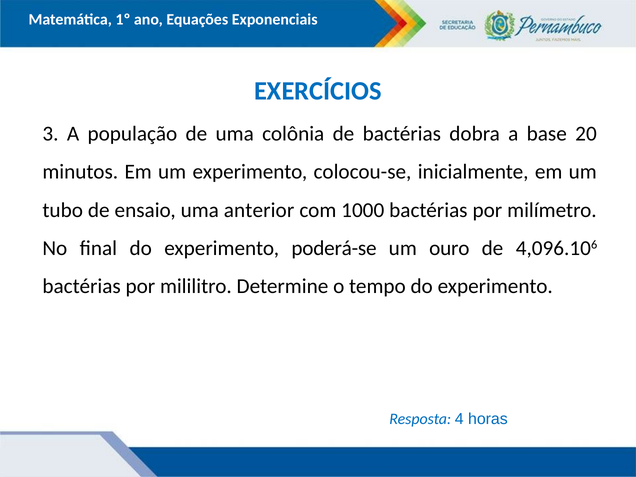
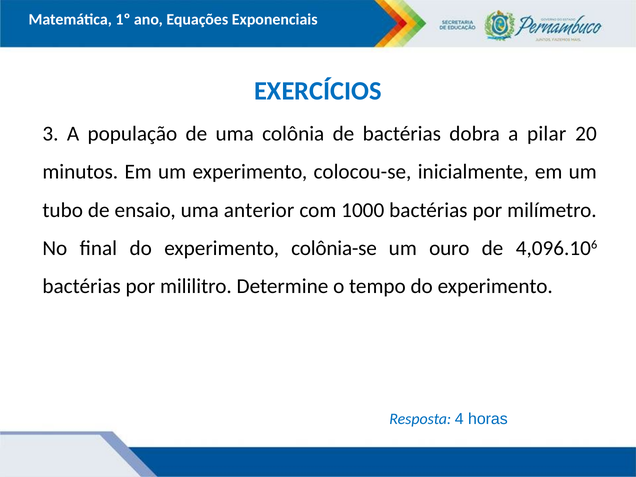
base: base -> pilar
poderá-se: poderá-se -> colônia-se
